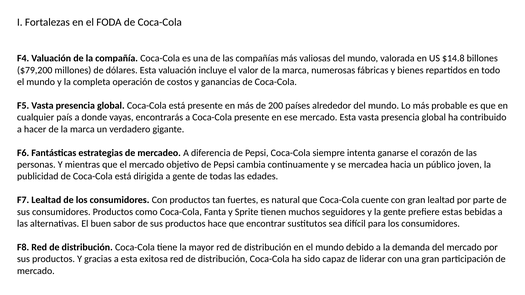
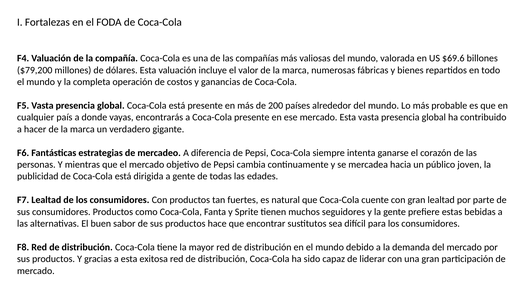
$14.8: $14.8 -> $69.6
